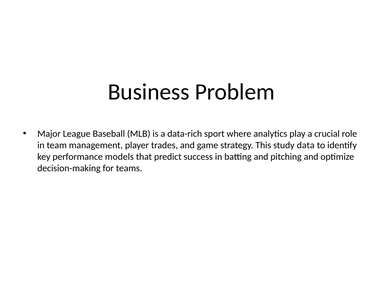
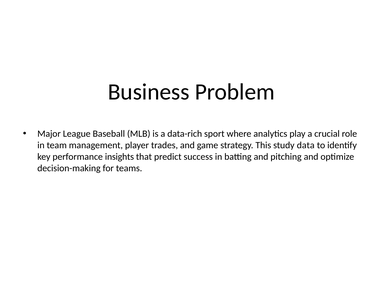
models: models -> insights
